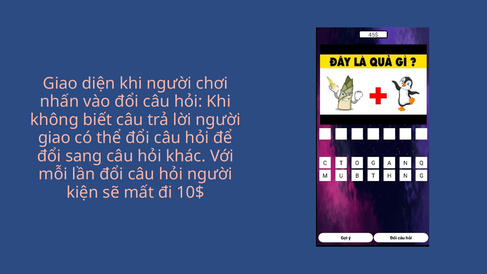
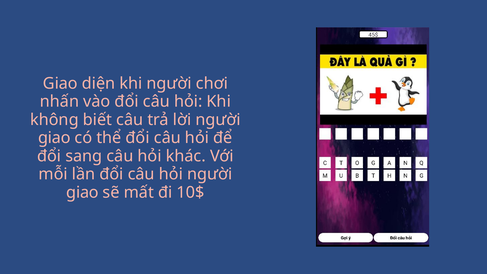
kiện at (82, 192): kiện -> giao
